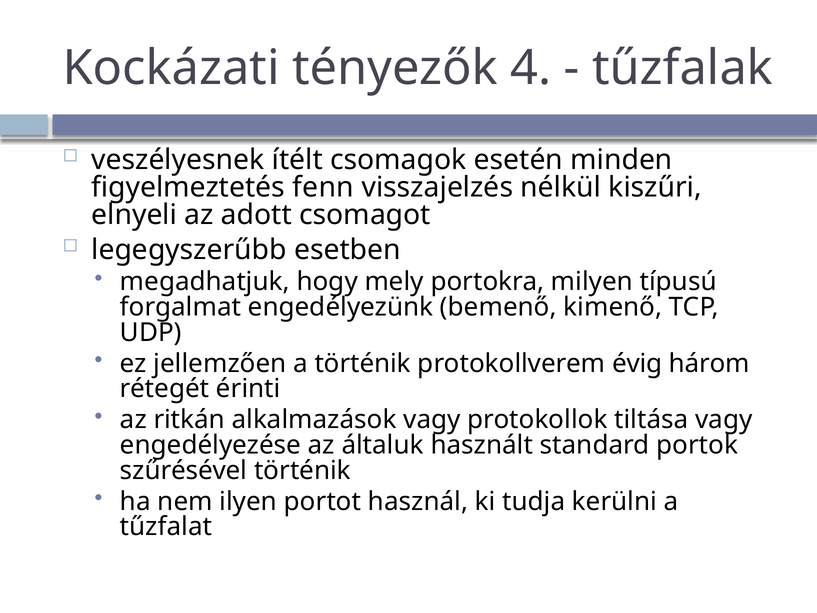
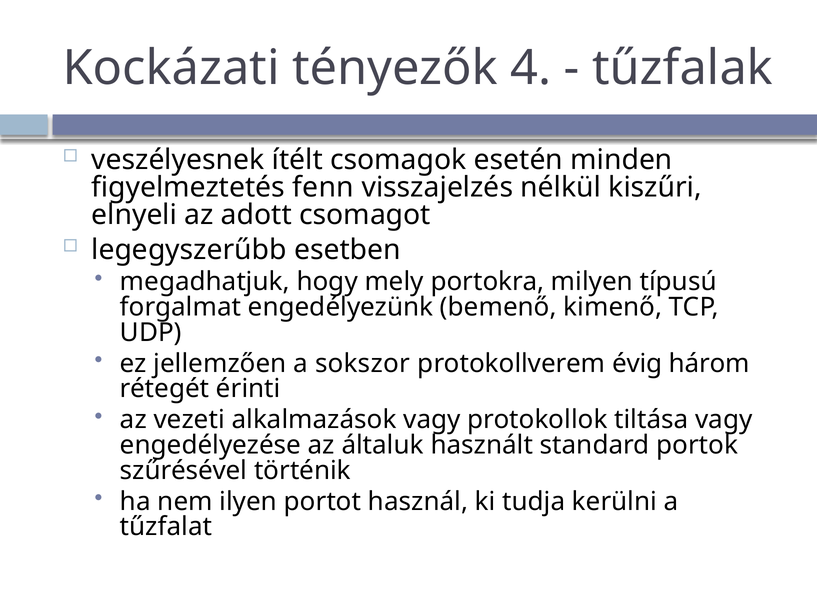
a történik: történik -> sokszor
ritkán: ritkán -> vezeti
